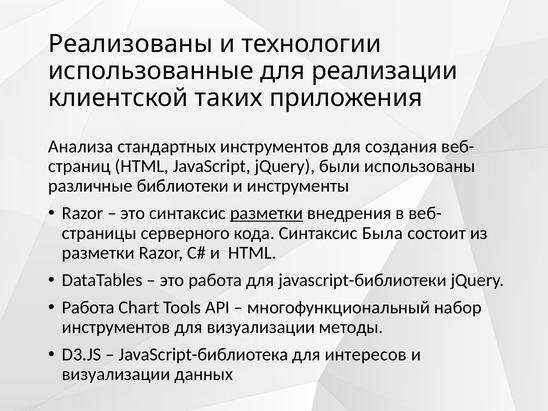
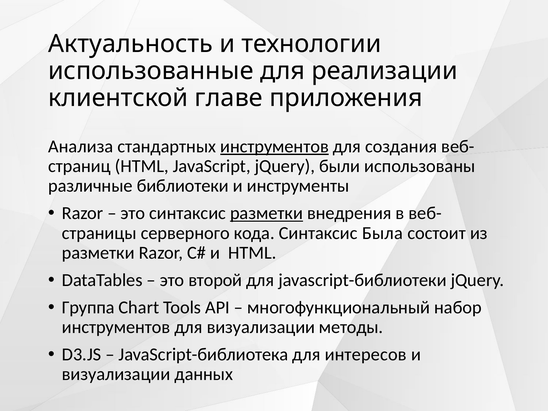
Реализованы: Реализованы -> Актуальность
таких: таких -> главе
инструментов at (274, 147) underline: none -> present
это работа: работа -> второй
Работа at (88, 307): Работа -> Группа
